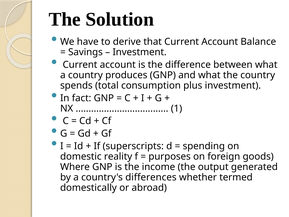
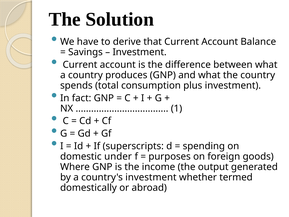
reality: reality -> under
country's differences: differences -> investment
